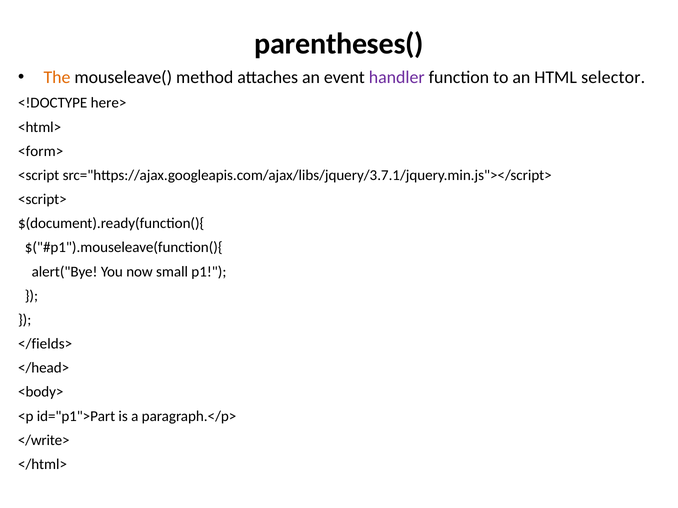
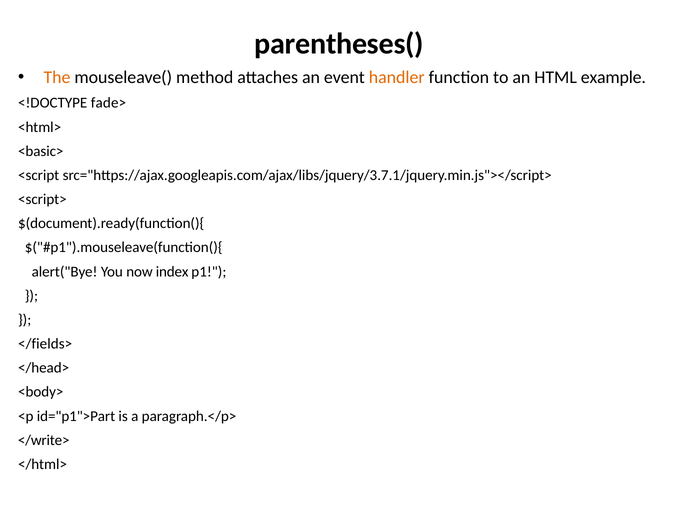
handler colour: purple -> orange
selector: selector -> example
here>: here> -> fade>
<form>: <form> -> <basic>
small: small -> index
